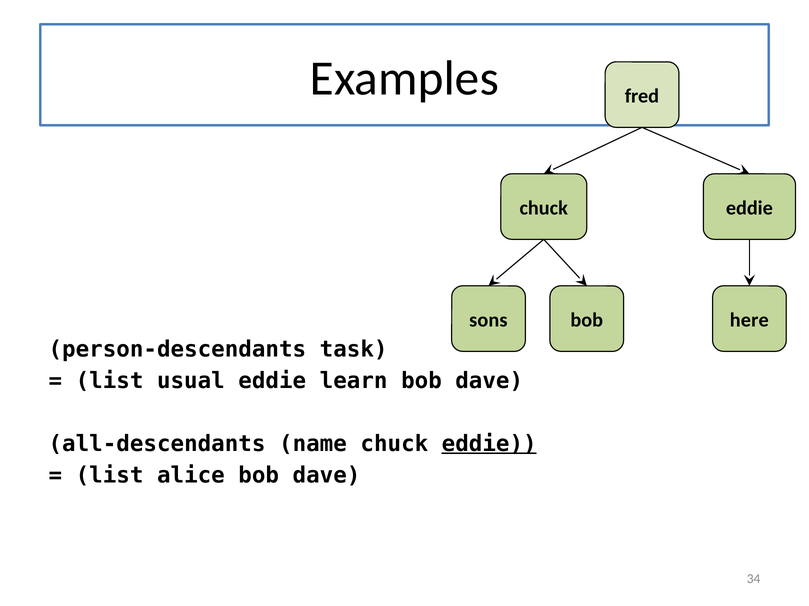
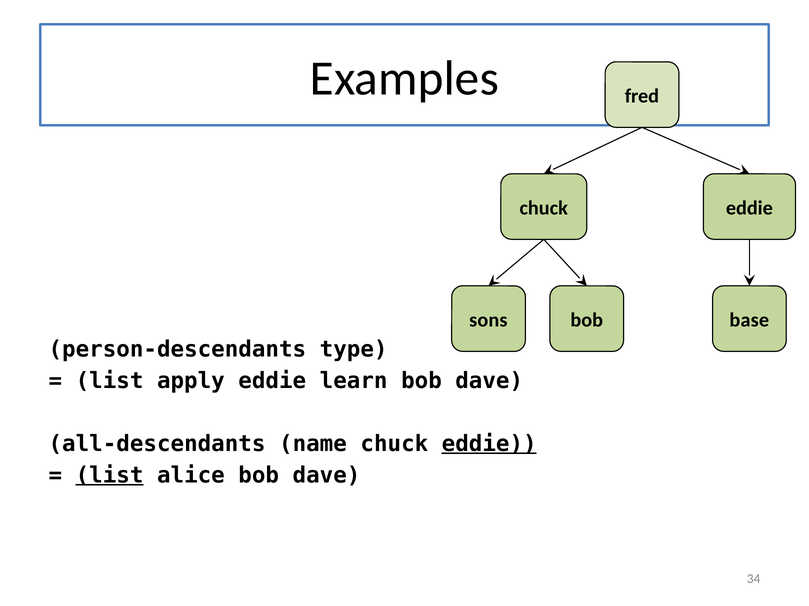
here: here -> base
task: task -> type
usual: usual -> apply
list at (110, 476) underline: none -> present
